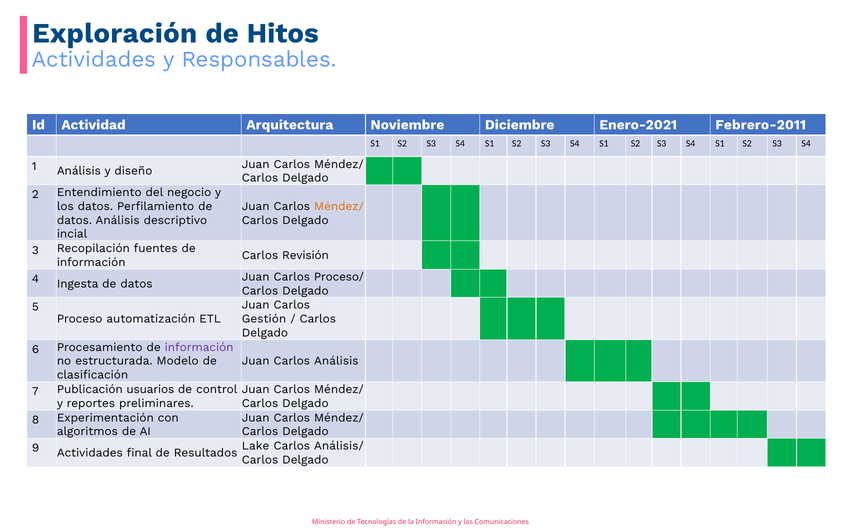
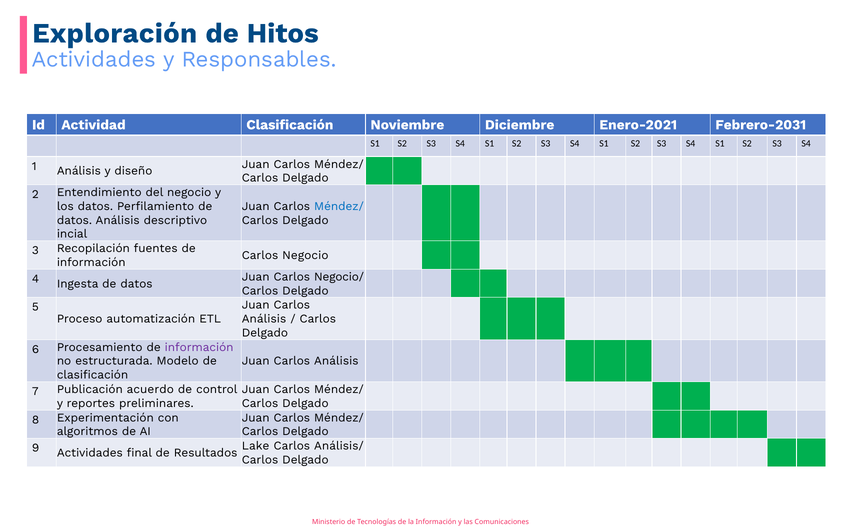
Actividad Arquitectura: Arquitectura -> Clasificación
Febrero-2011: Febrero-2011 -> Febrero-2031
Méndez/ at (339, 206) colour: orange -> blue
Carlos Revisión: Revisión -> Negocio
Proceso/: Proceso/ -> Negocio/
Gestión at (264, 319): Gestión -> Análisis
usuarios: usuarios -> acuerdo
